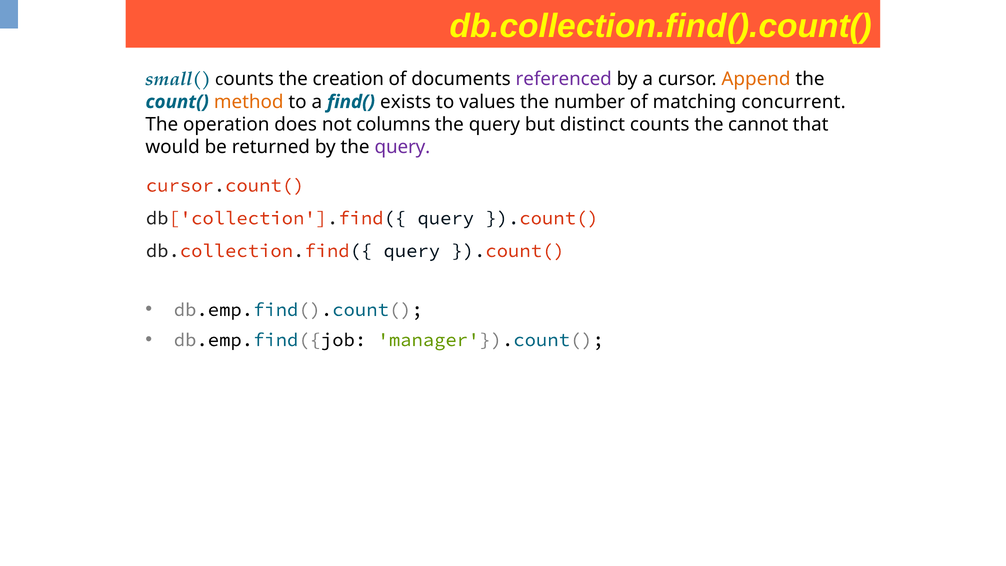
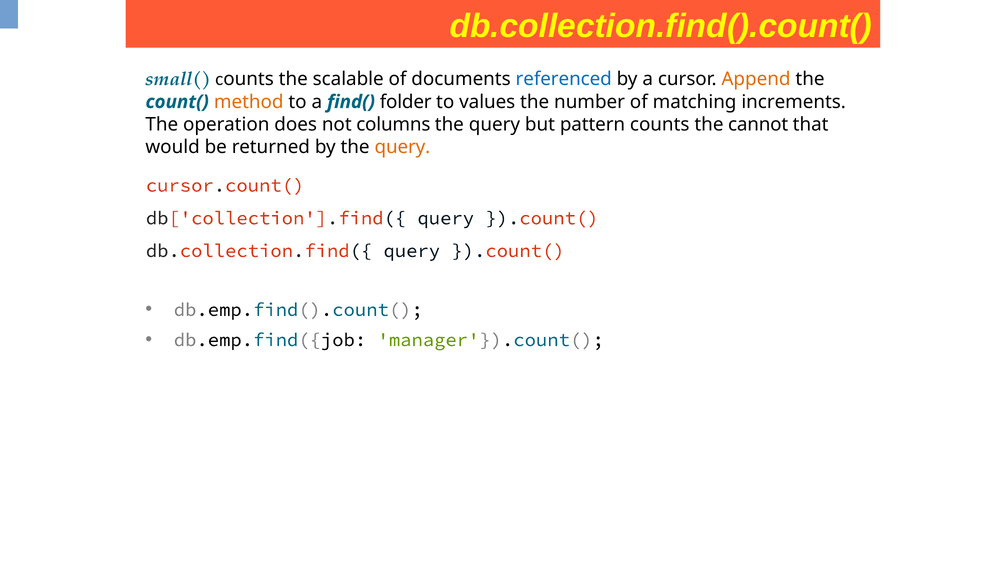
creation: creation -> scalable
referenced colour: purple -> blue
exists: exists -> folder
concurrent: concurrent -> increments
distinct: distinct -> pattern
query at (402, 147) colour: purple -> orange
